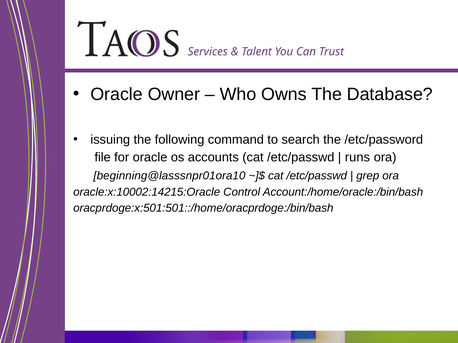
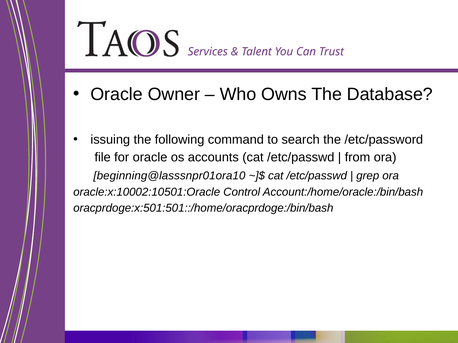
runs: runs -> from
oracle:x:10002:14215:Oracle: oracle:x:10002:14215:Oracle -> oracle:x:10002:10501:Oracle
